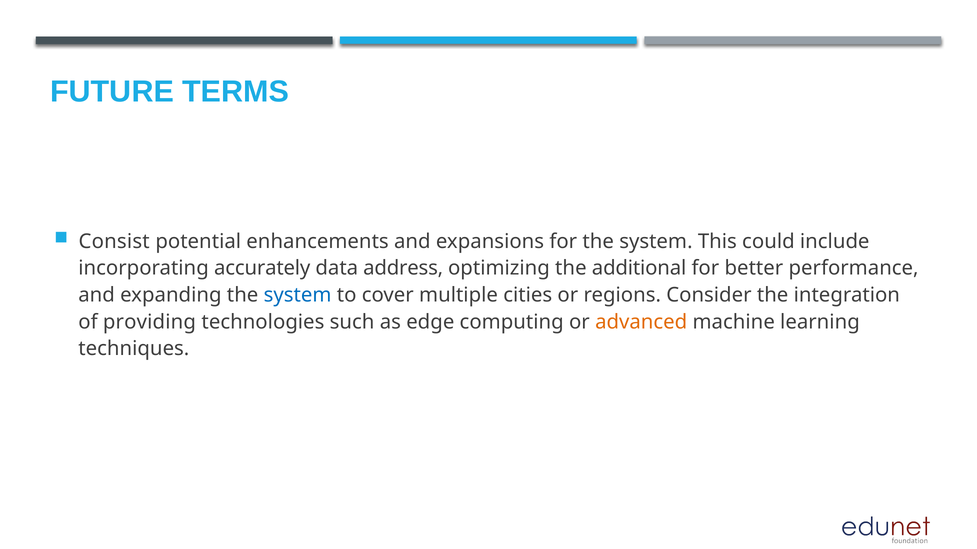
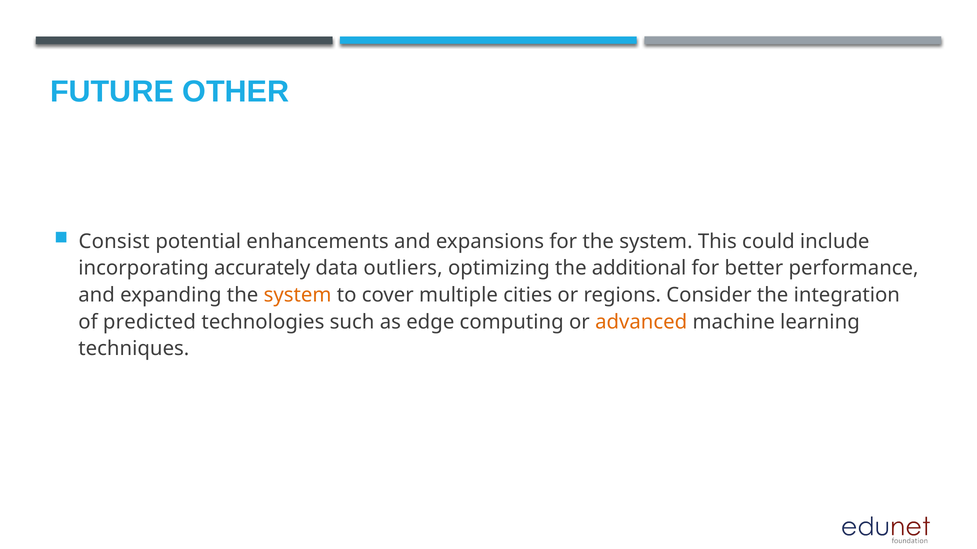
TERMS: TERMS -> OTHER
address: address -> outliers
system at (298, 295) colour: blue -> orange
providing: providing -> predicted
